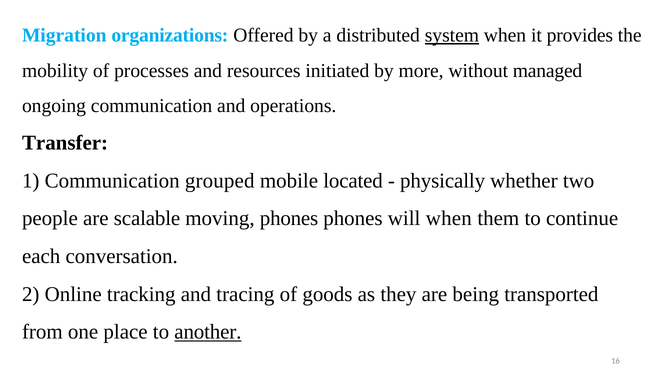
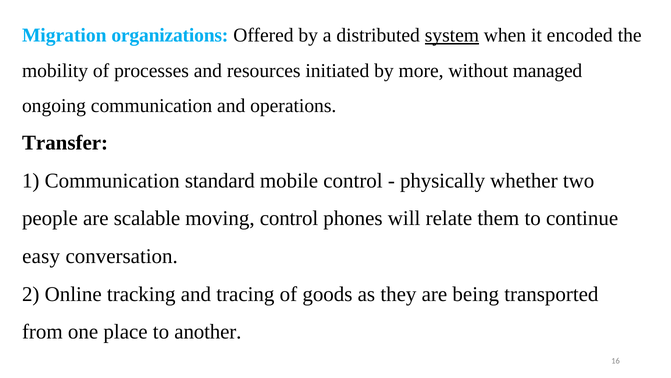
provides: provides -> encoded
grouped: grouped -> standard
mobile located: located -> control
moving phones: phones -> control
will when: when -> relate
each: each -> easy
another underline: present -> none
